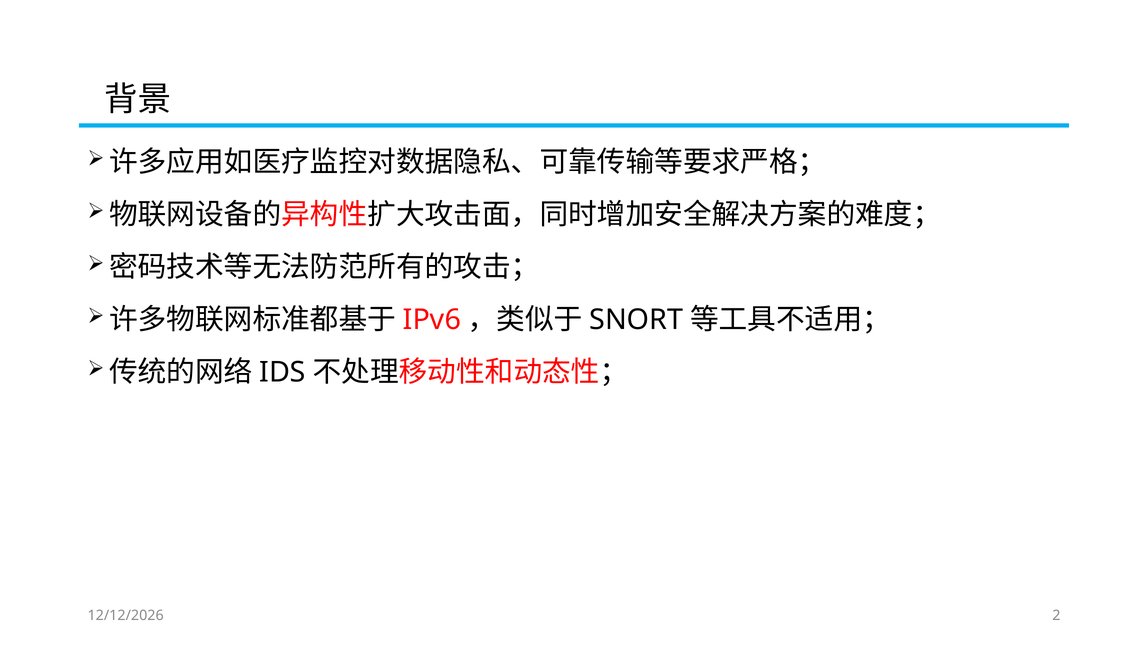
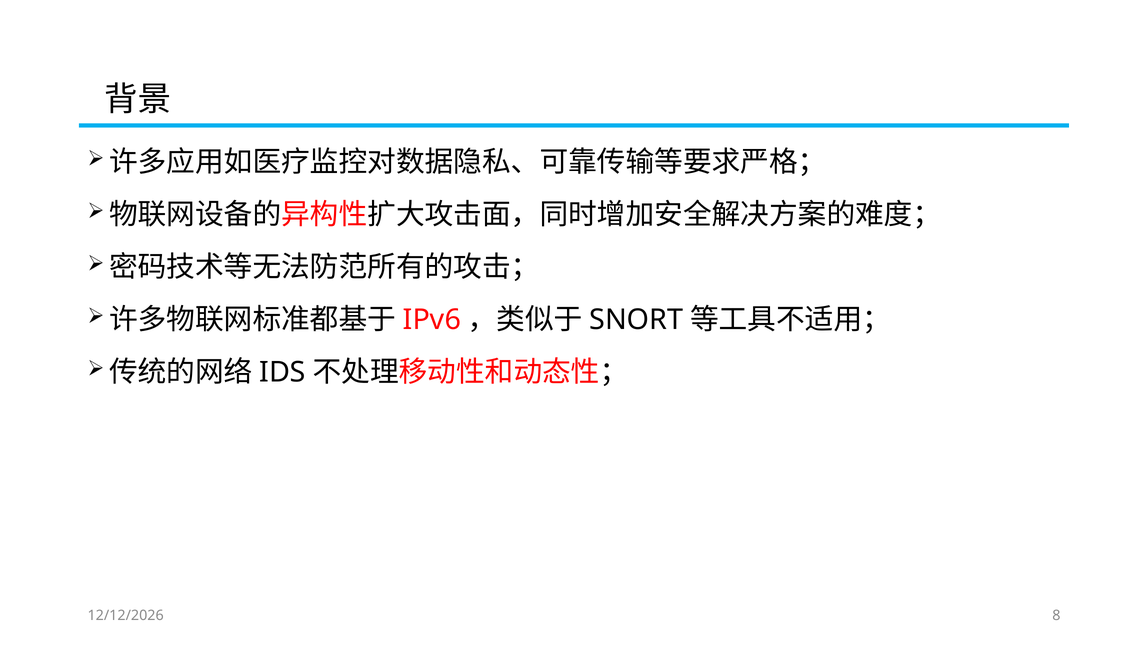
2: 2 -> 8
